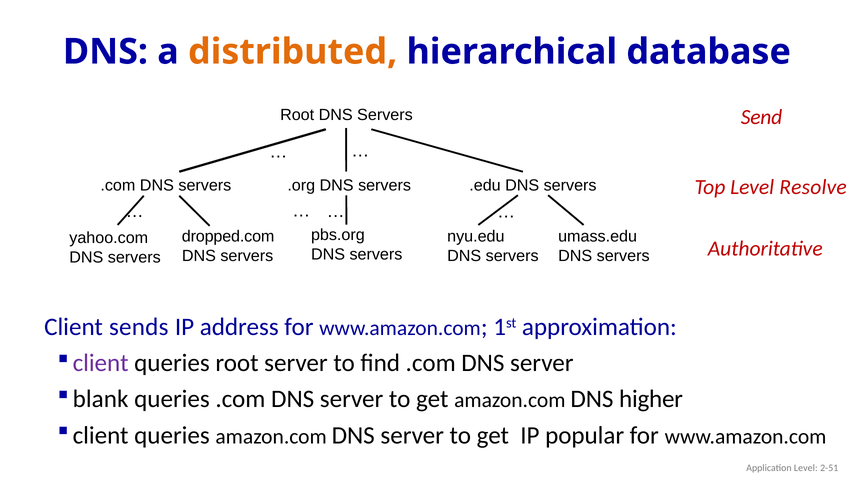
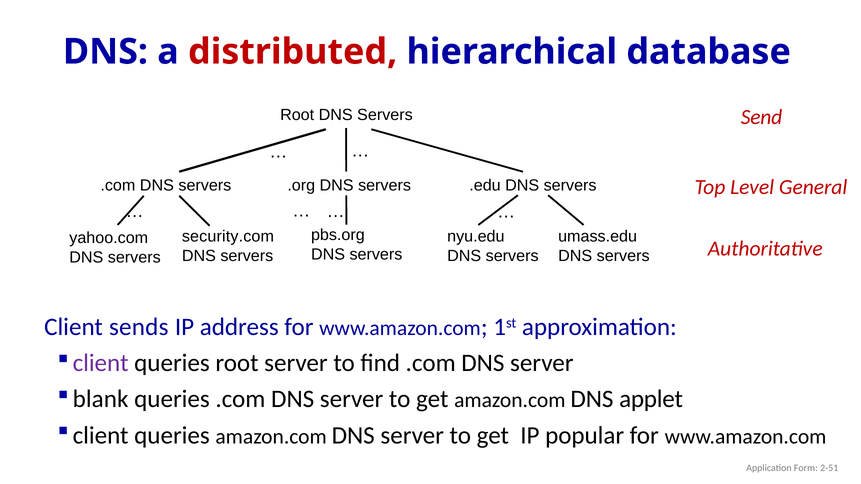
distributed colour: orange -> red
Resolve: Resolve -> General
dropped.com: dropped.com -> security.com
higher: higher -> applet
Application Level: Level -> Form
